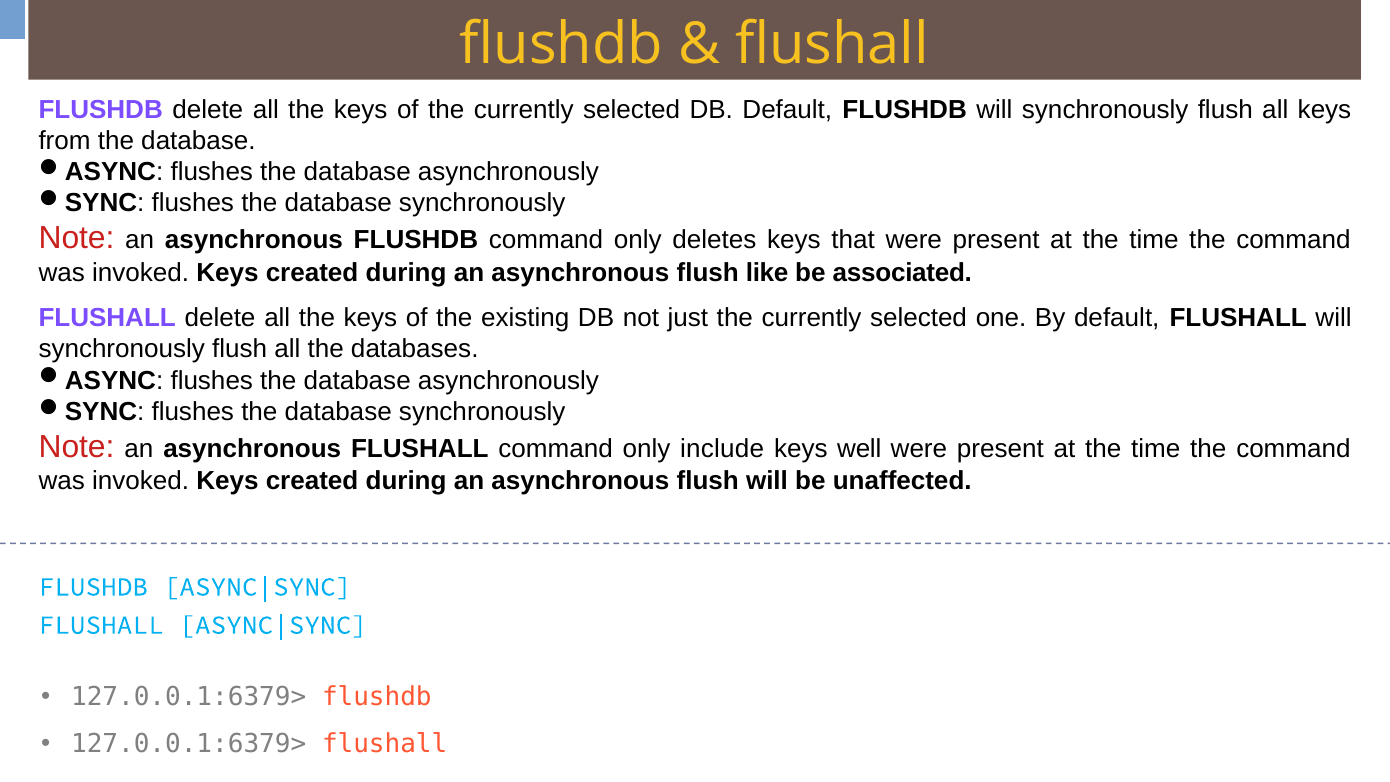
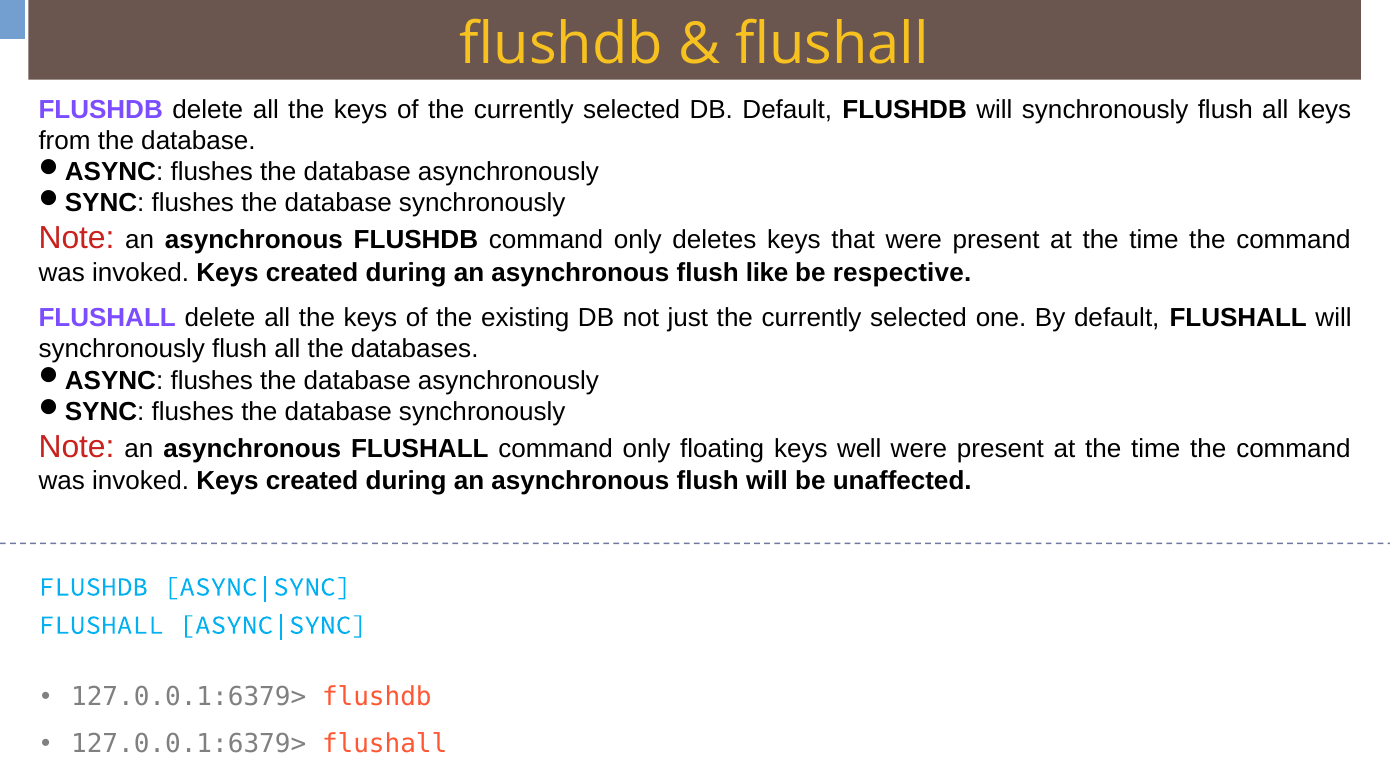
associated: associated -> respective
include: include -> floating
